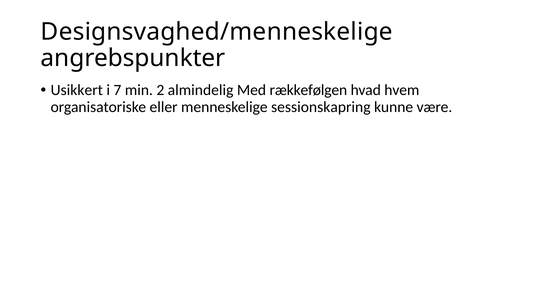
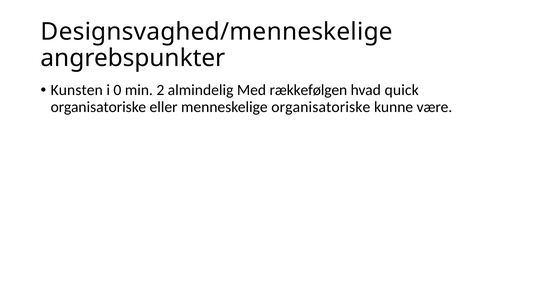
Usikkert: Usikkert -> Kunsten
7: 7 -> 0
hvem: hvem -> quick
menneskelige sessionskapring: sessionskapring -> organisatoriske
